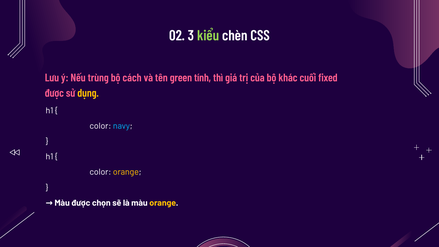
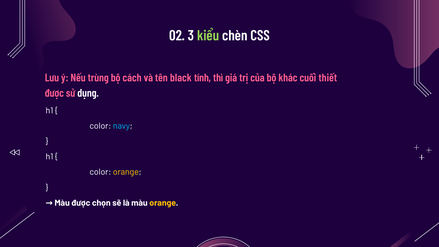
green: green -> black
fixed: fixed -> thiết
dụng colour: yellow -> white
